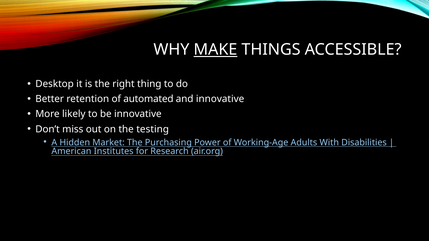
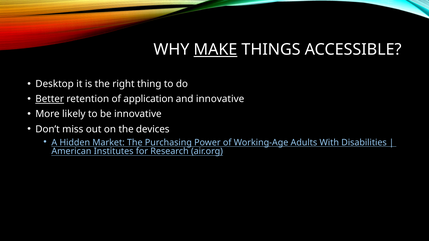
Better underline: none -> present
automated: automated -> application
testing: testing -> devices
